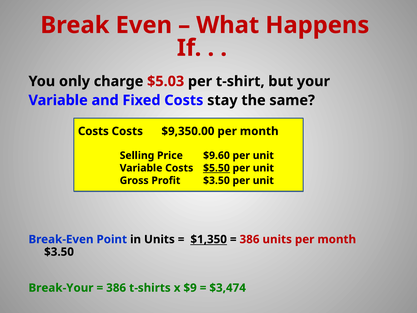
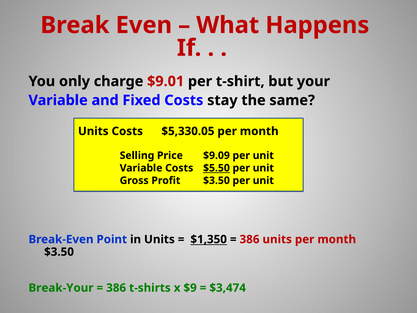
$5.03: $5.03 -> $9.01
Costs at (93, 131): Costs -> Units
$9,350.00: $9,350.00 -> $5,330.05
$9.60: $9.60 -> $9.09
